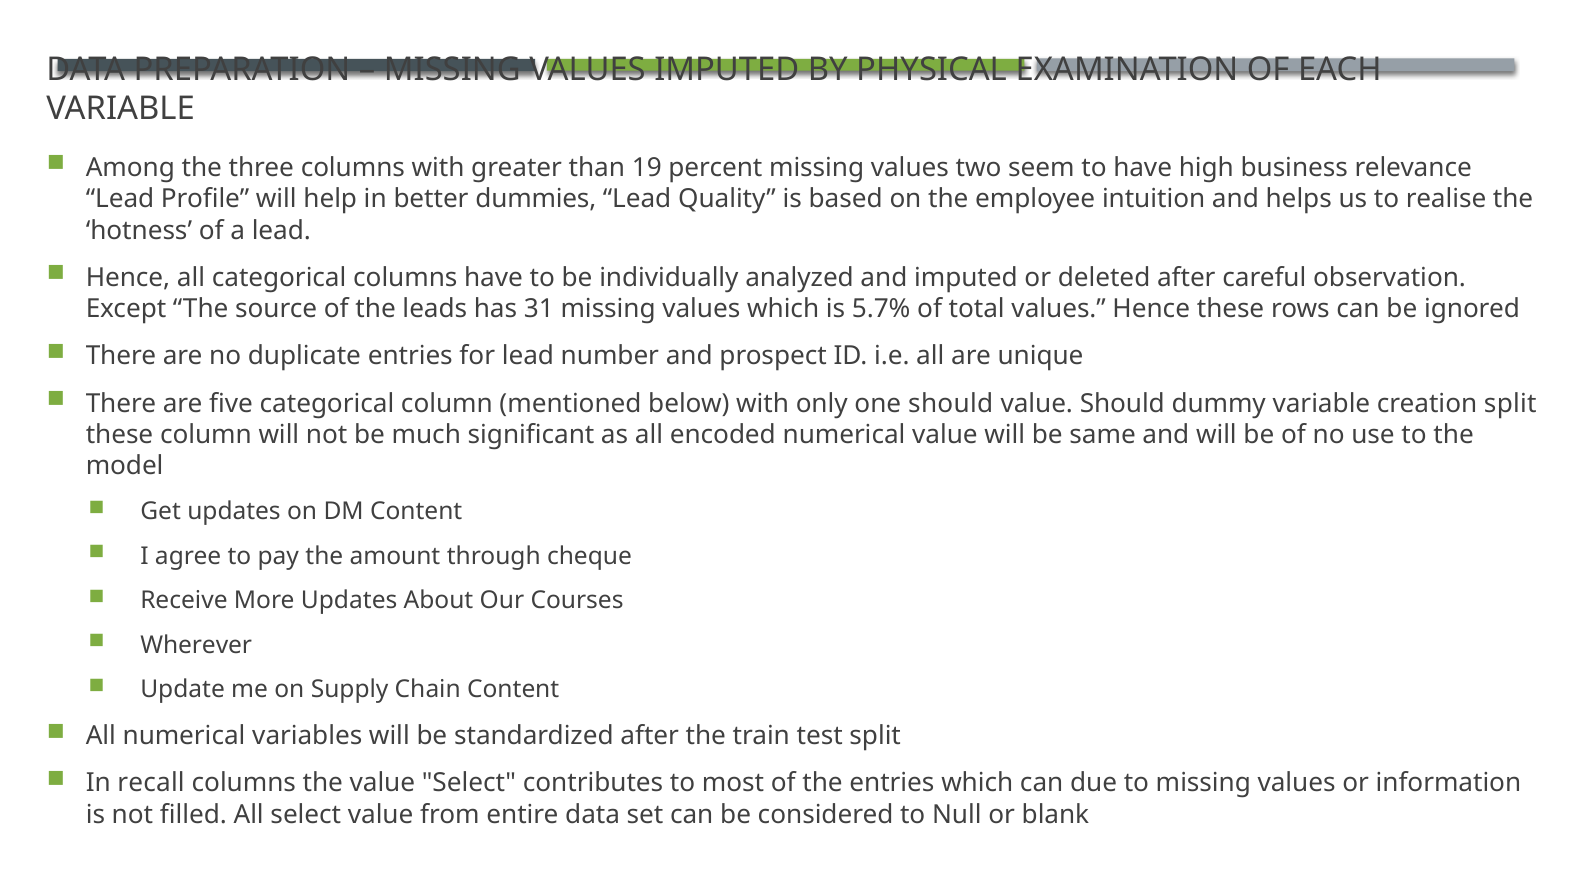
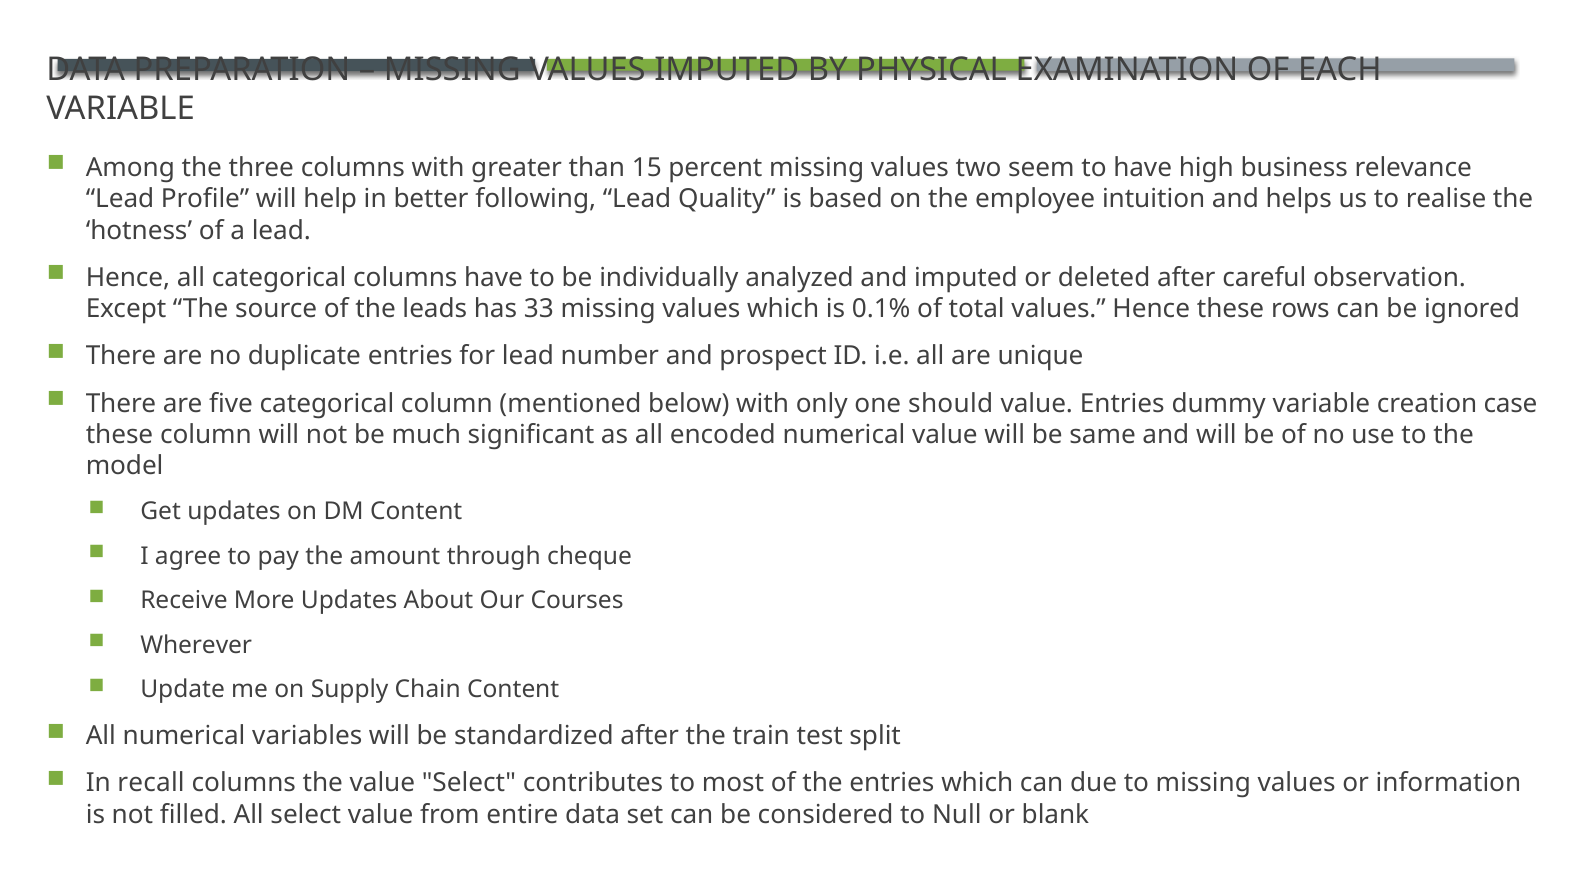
19: 19 -> 15
dummies: dummies -> following
31: 31 -> 33
5.7%: 5.7% -> 0.1%
value Should: Should -> Entries
creation split: split -> case
